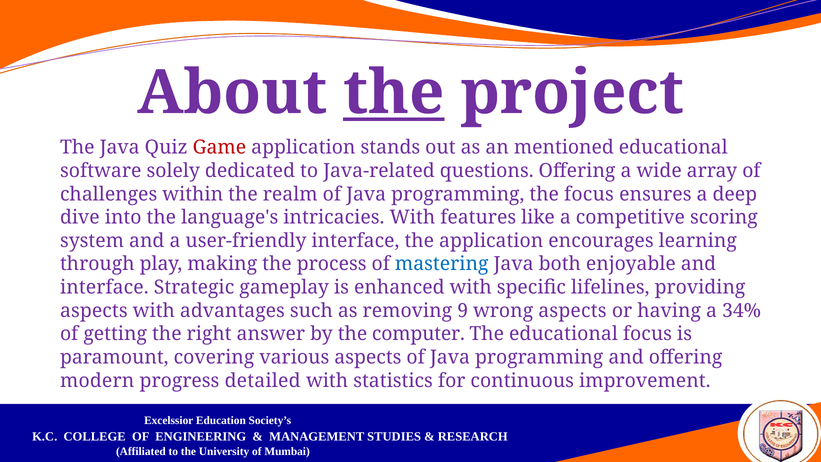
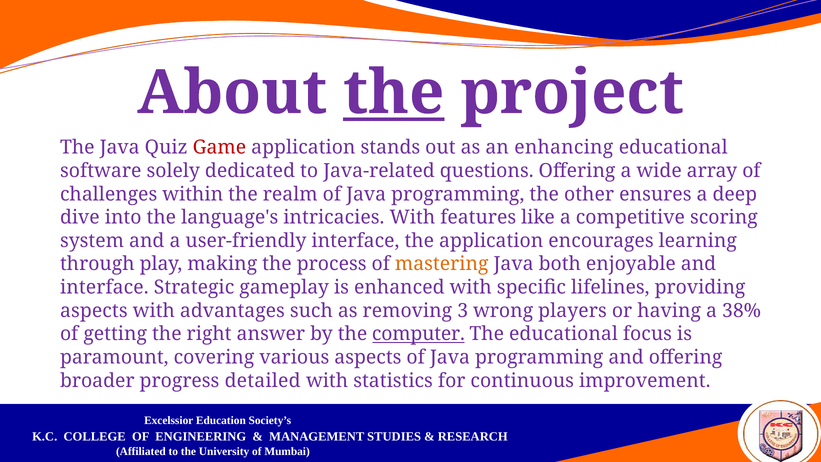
mentioned: mentioned -> enhancing
the focus: focus -> other
mastering colour: blue -> orange
9: 9 -> 3
wrong aspects: aspects -> players
34%: 34% -> 38%
computer underline: none -> present
modern: modern -> broader
